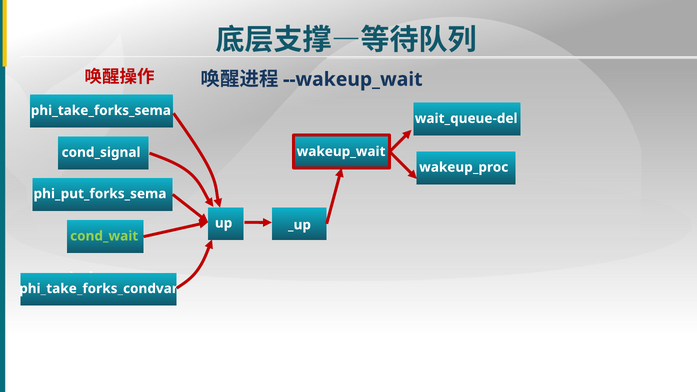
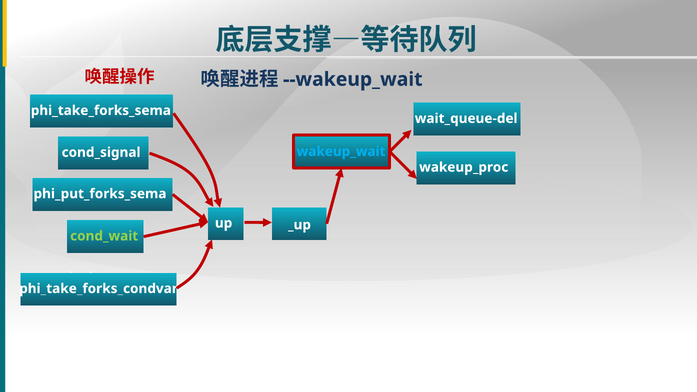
wakeup_wait colour: white -> light blue
